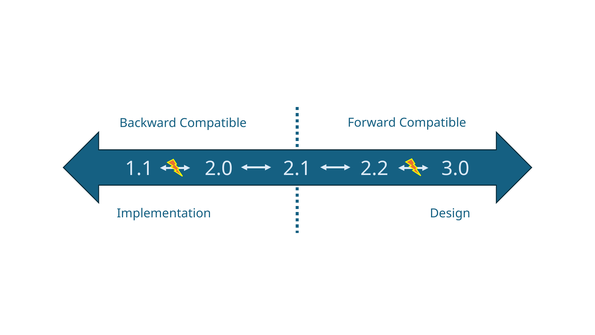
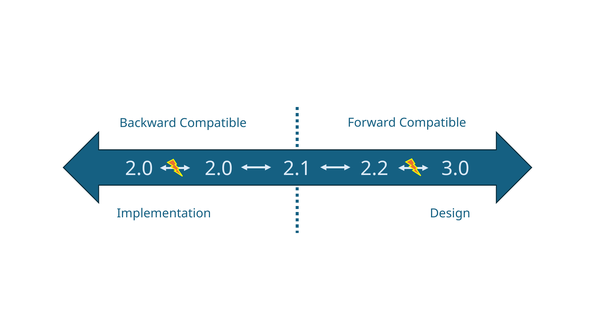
1.1 at (139, 169): 1.1 -> 2.0
